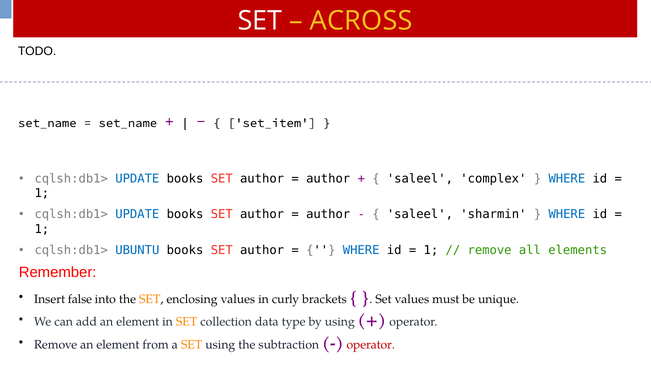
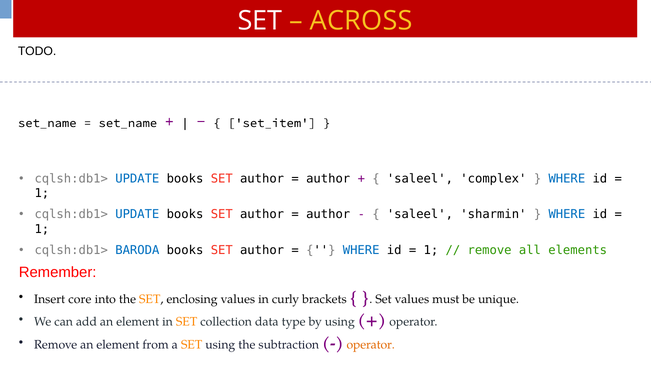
UBUNTU: UBUNTU -> BARODA
false: false -> core
operator at (371, 345) colour: red -> orange
